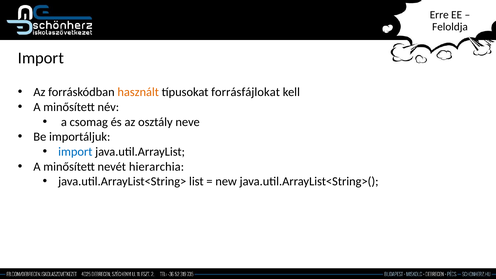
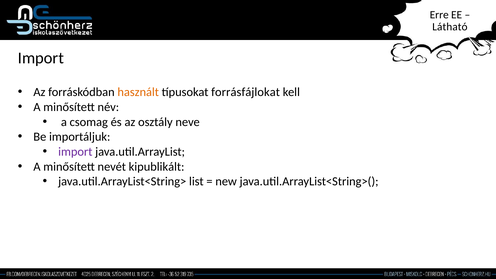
Feloldja: Feloldja -> Látható
import at (75, 152) colour: blue -> purple
hierarchia: hierarchia -> kipublikált
